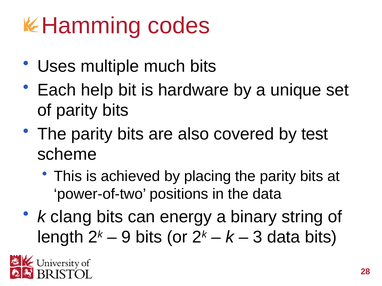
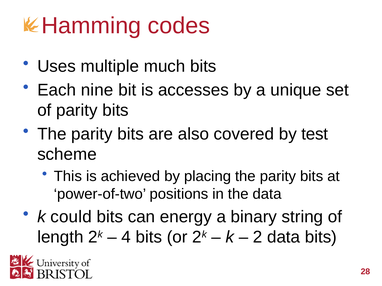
help: help -> nine
hardware: hardware -> accesses
clang: clang -> could
9: 9 -> 4
3: 3 -> 2
